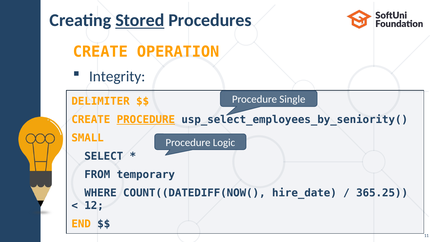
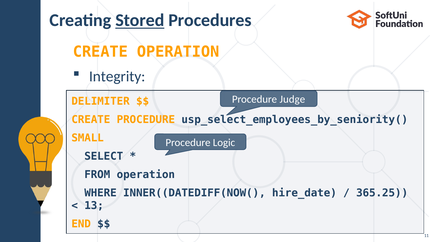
Single: Single -> Judge
PROCEDURE at (146, 120) underline: present -> none
FROM temporary: temporary -> operation
COUNT((DATEDIFF(NOW(: COUNT((DATEDIFF(NOW( -> INNER((DATEDIFF(NOW(
12: 12 -> 13
